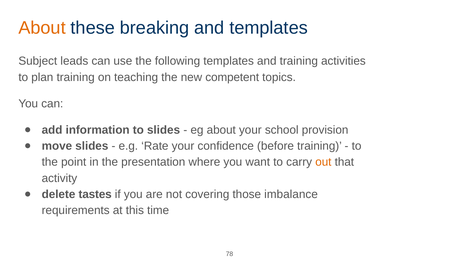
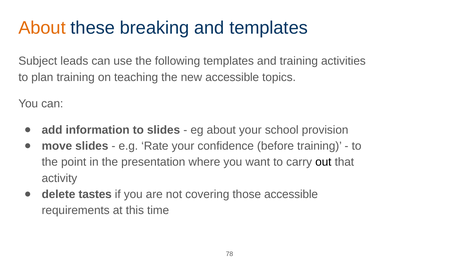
new competent: competent -> accessible
out colour: orange -> black
those imbalance: imbalance -> accessible
